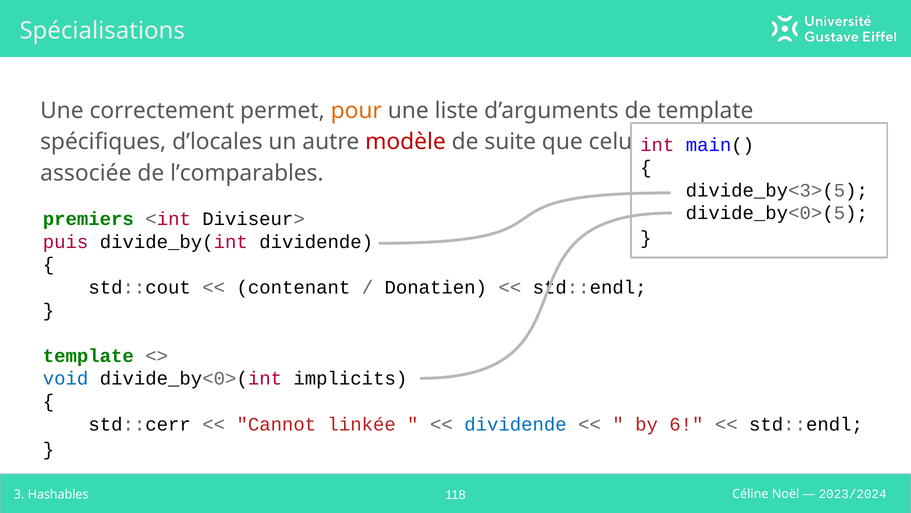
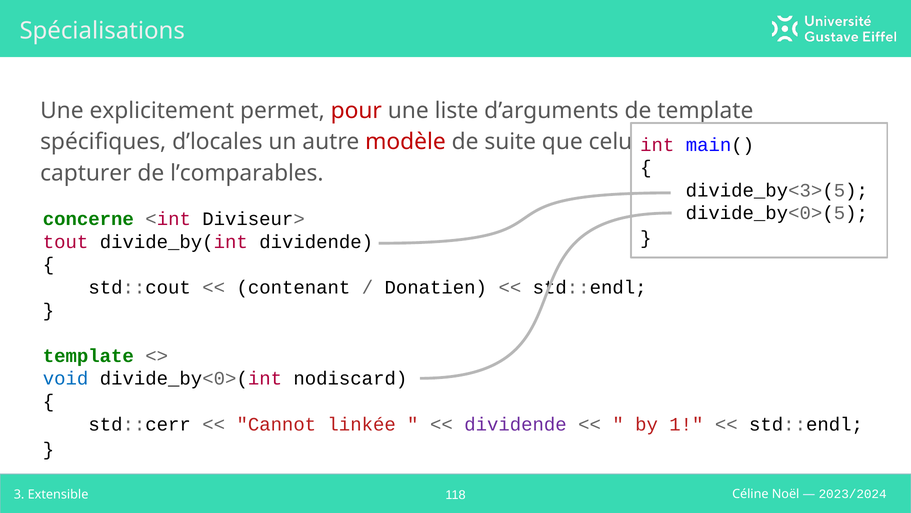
correctement: correctement -> explicitement
pour colour: orange -> red
associée: associée -> capturer
premiers: premiers -> concerne
puis: puis -> tout
implicits: implicits -> nodiscard
dividende at (515, 424) colour: blue -> purple
6: 6 -> 1
Hashables: Hashables -> Extensible
